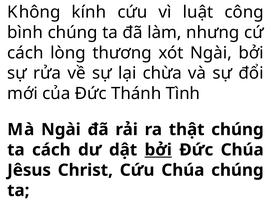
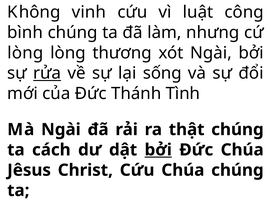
kính: kính -> vinh
cách at (25, 53): cách -> lòng
rửa underline: none -> present
chừa: chừa -> sống
